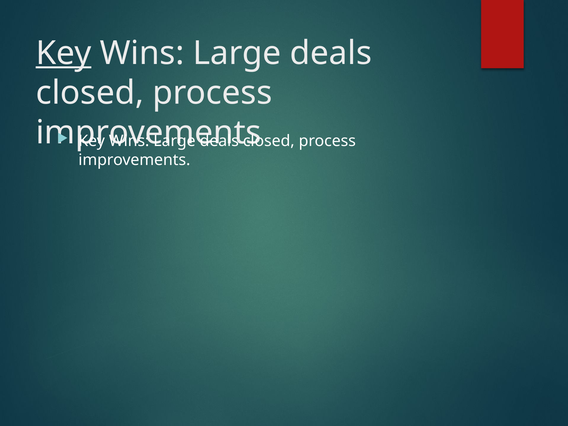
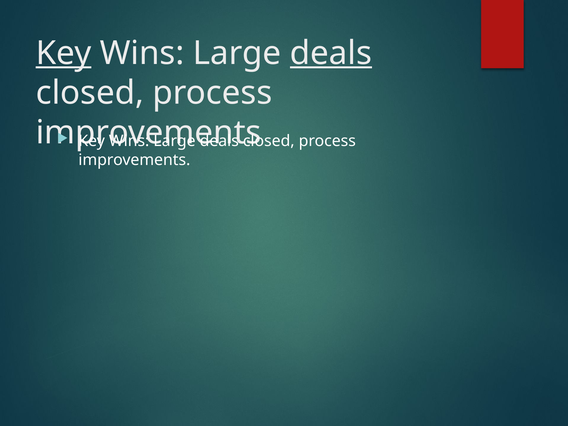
deals at (331, 53) underline: none -> present
